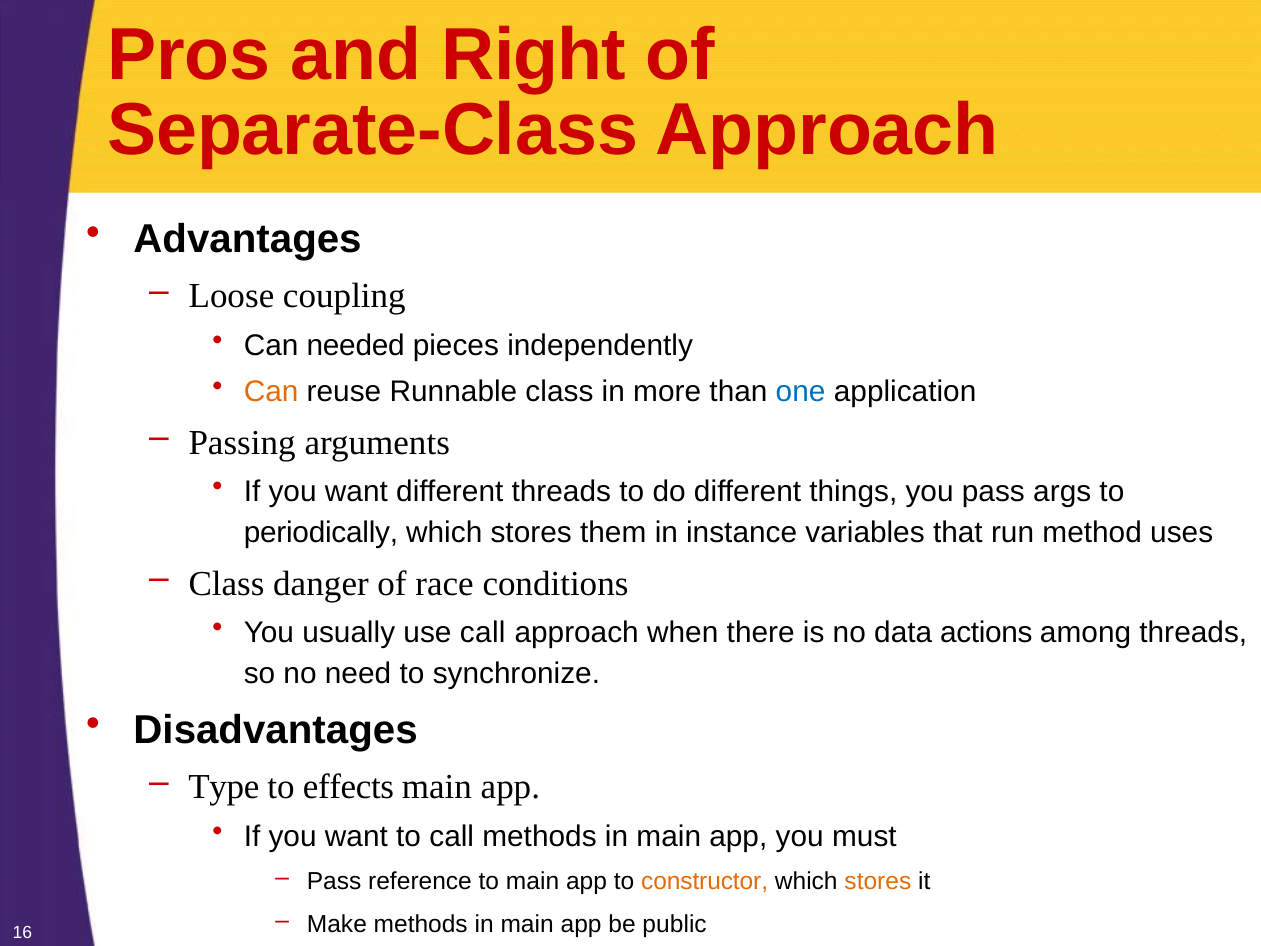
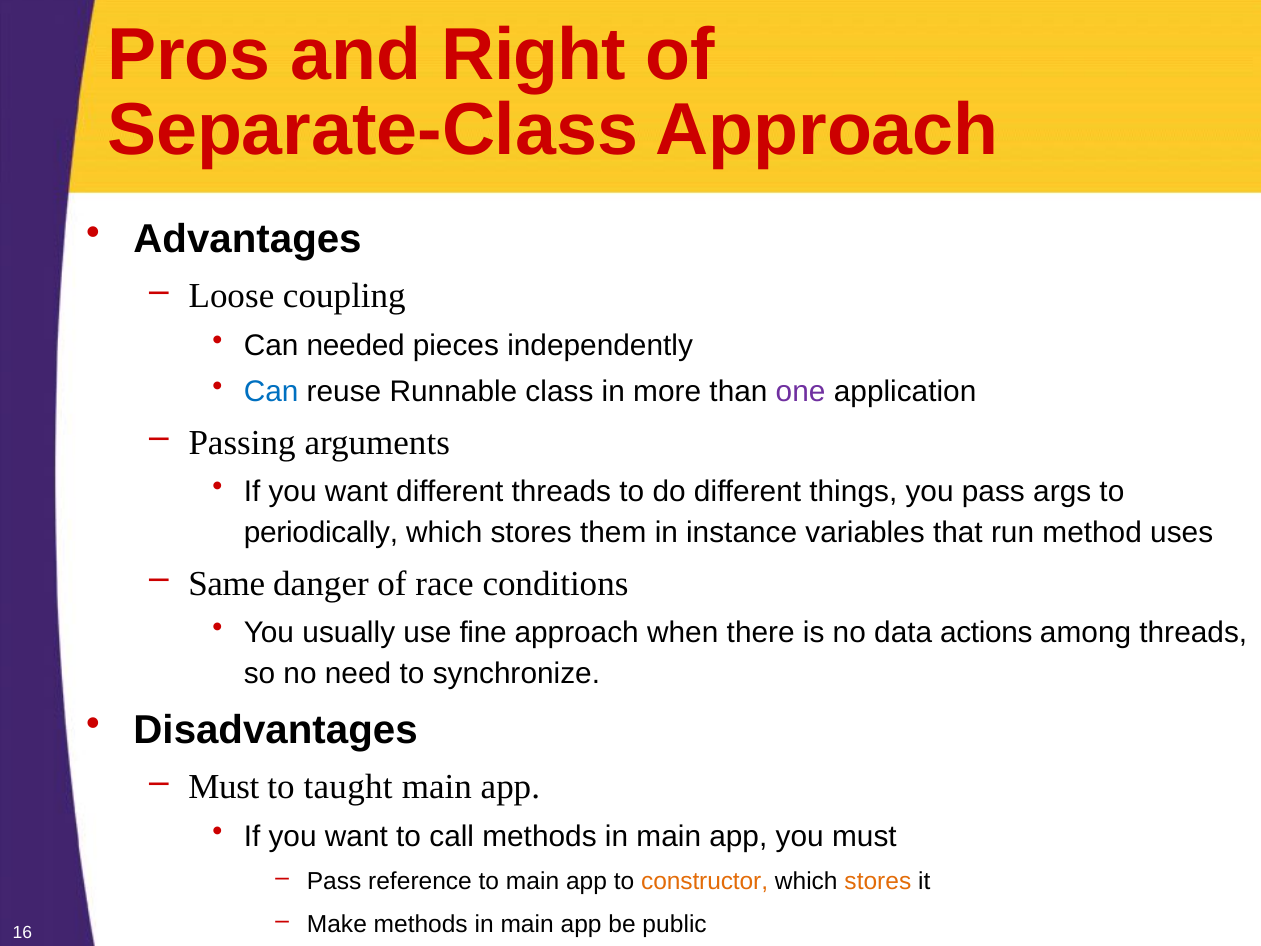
Can at (271, 391) colour: orange -> blue
one colour: blue -> purple
Class at (227, 584): Class -> Same
use call: call -> fine
Type at (224, 787): Type -> Must
effects: effects -> taught
